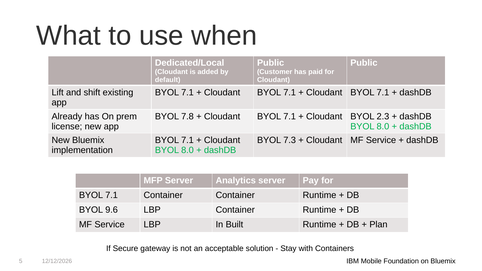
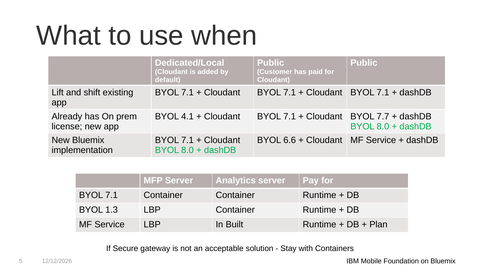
7.8: 7.8 -> 4.1
2.3: 2.3 -> 7.7
7.3: 7.3 -> 6.6
9.6: 9.6 -> 1.3
